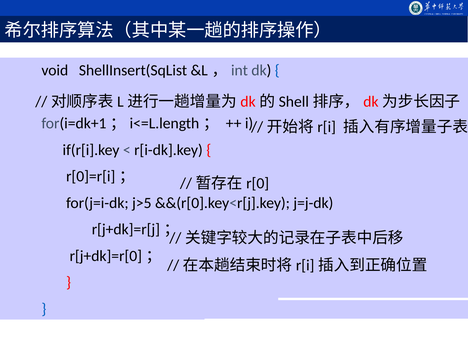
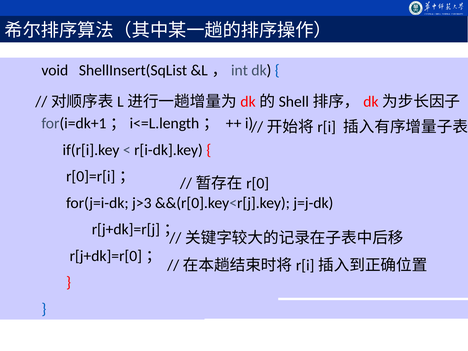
j>5: j>5 -> j>3
